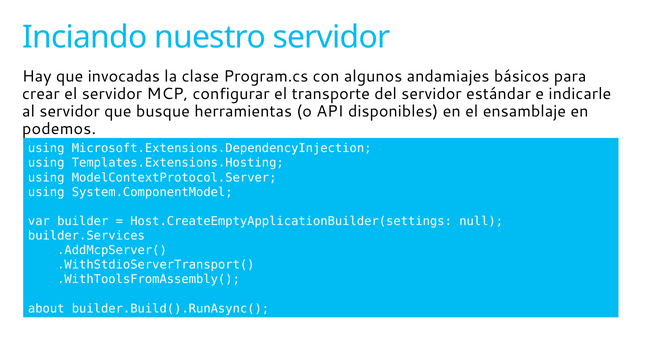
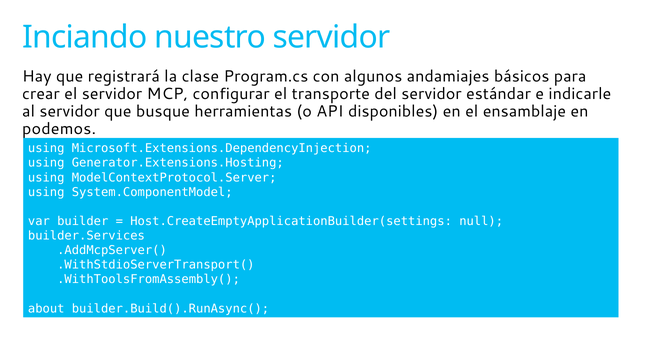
invocadas: invocadas -> registrará
Templates.Extensions.Hosting: Templates.Extensions.Hosting -> Generator.Extensions.Hosting
